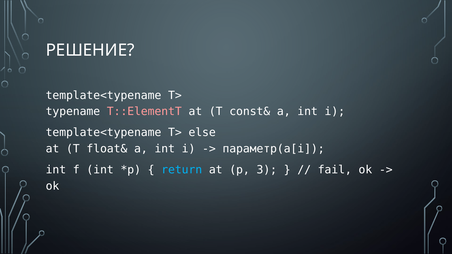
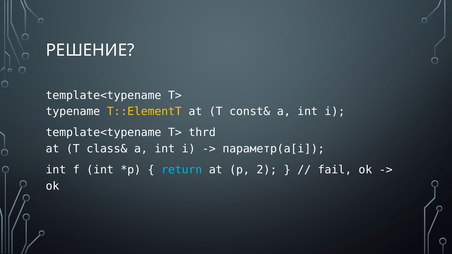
T::ElementT colour: pink -> yellow
else: else -> thrd
float&: float& -> class&
3: 3 -> 2
